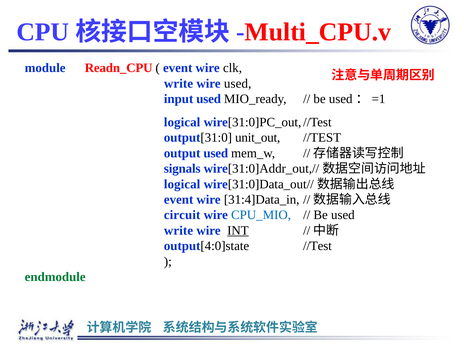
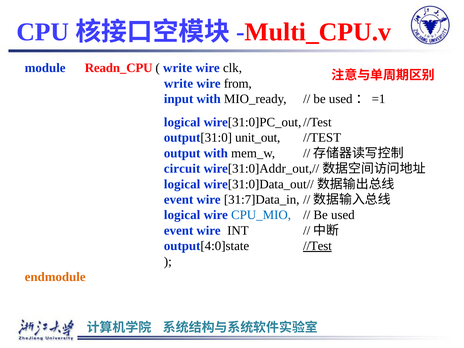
event at (178, 68): event -> write
wire used: used -> from
input used: used -> with
output used: used -> with
signals: signals -> circuit
31:4]Data_in: 31:4]Data_in -> 31:7]Data_in
circuit at (182, 215): circuit -> logical
write at (179, 231): write -> event
INT underline: present -> none
//Test at (317, 246) underline: none -> present
endmodule colour: green -> orange
